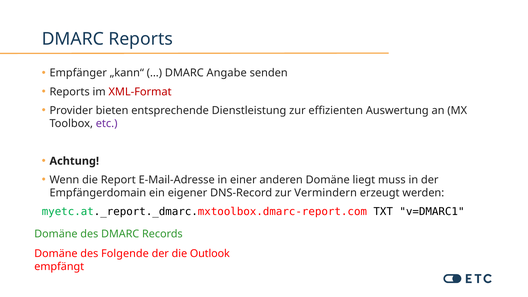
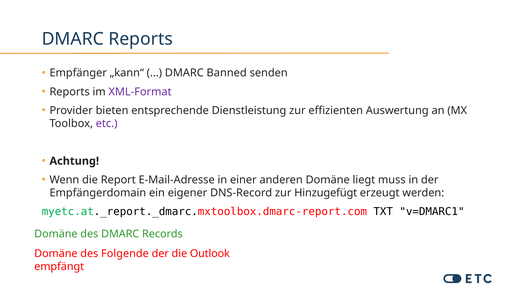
Angabe: Angabe -> Banned
XML-Format colour: red -> purple
Vermindern: Vermindern -> Hinzugefügt
